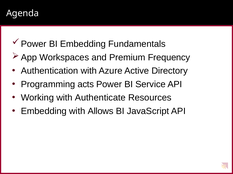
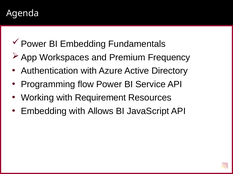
acts: acts -> flow
Authenticate: Authenticate -> Requirement
